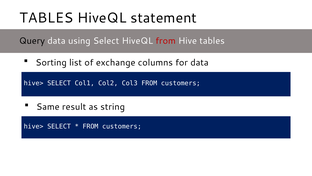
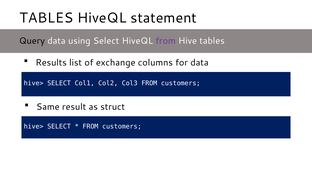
from at (166, 41) colour: red -> purple
Sorting: Sorting -> Results
string: string -> struct
